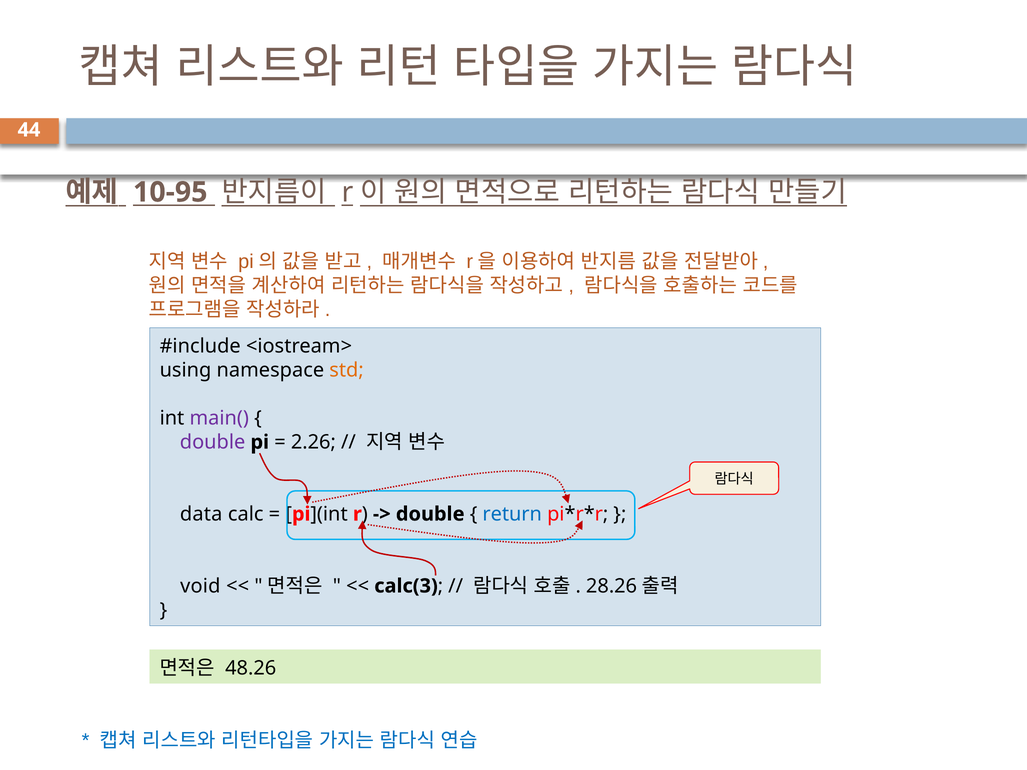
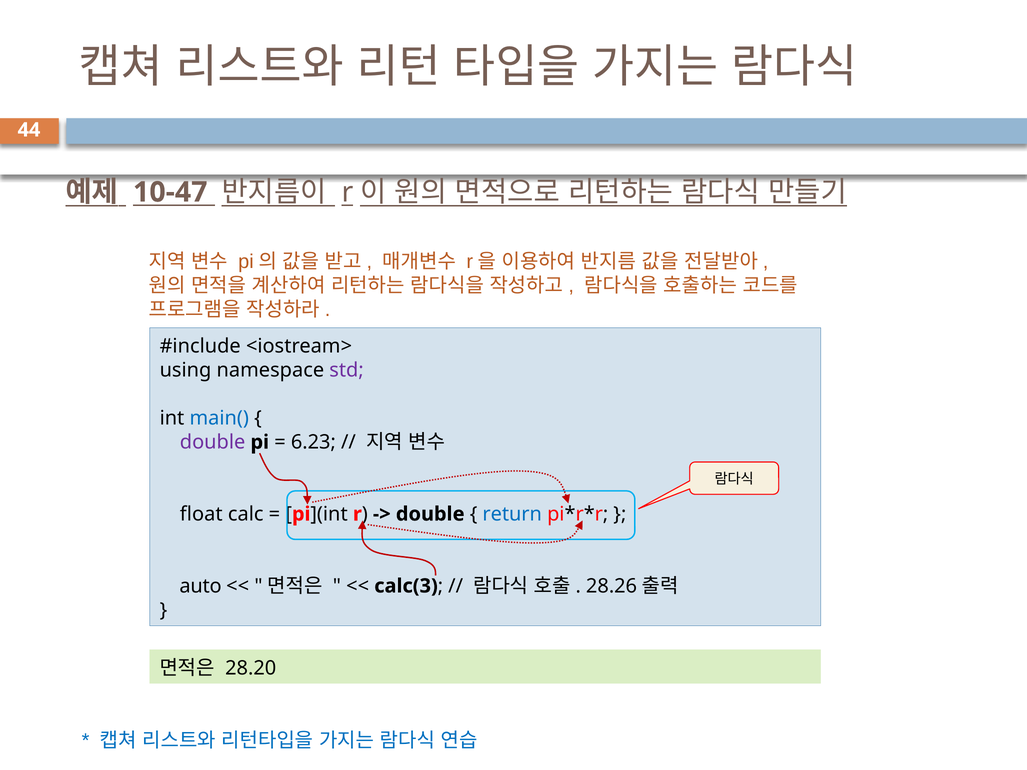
10-95: 10-95 -> 10-47
std colour: orange -> purple
main( colour: purple -> blue
2.26: 2.26 -> 6.23
data: data -> float
void: void -> auto
48.26: 48.26 -> 28.20
